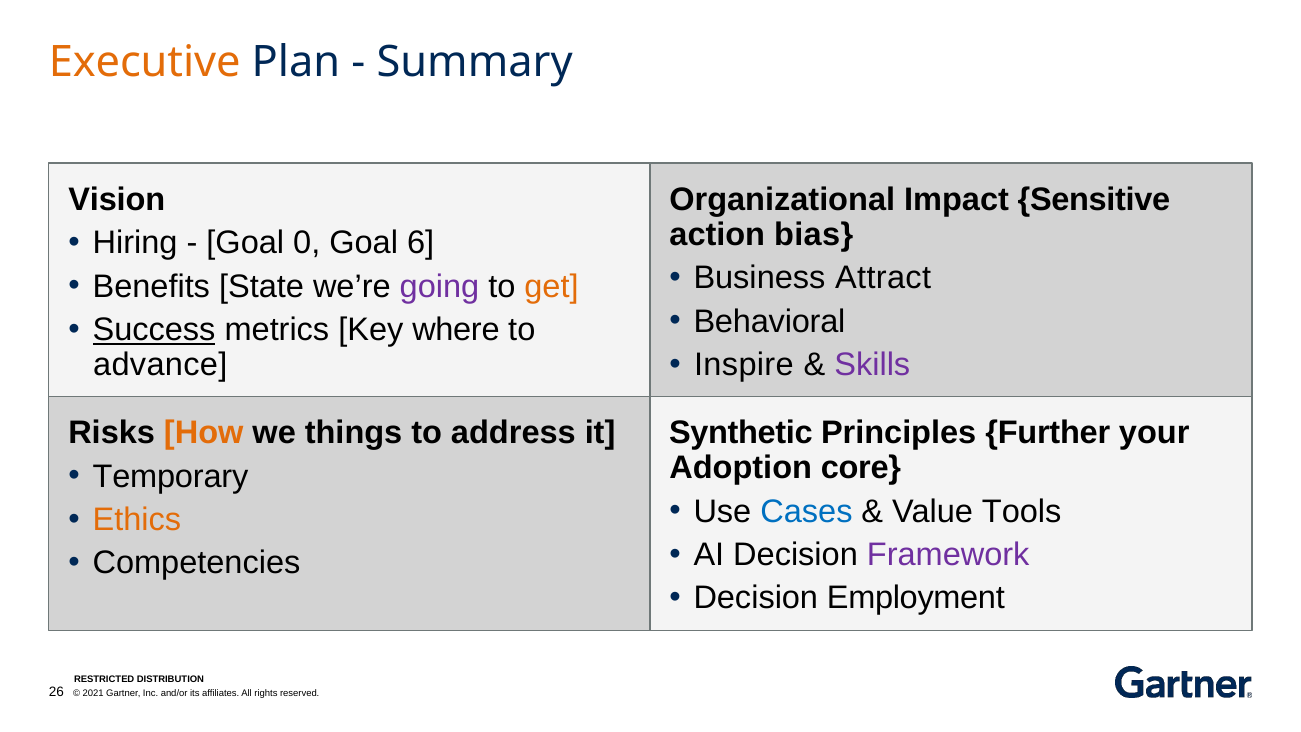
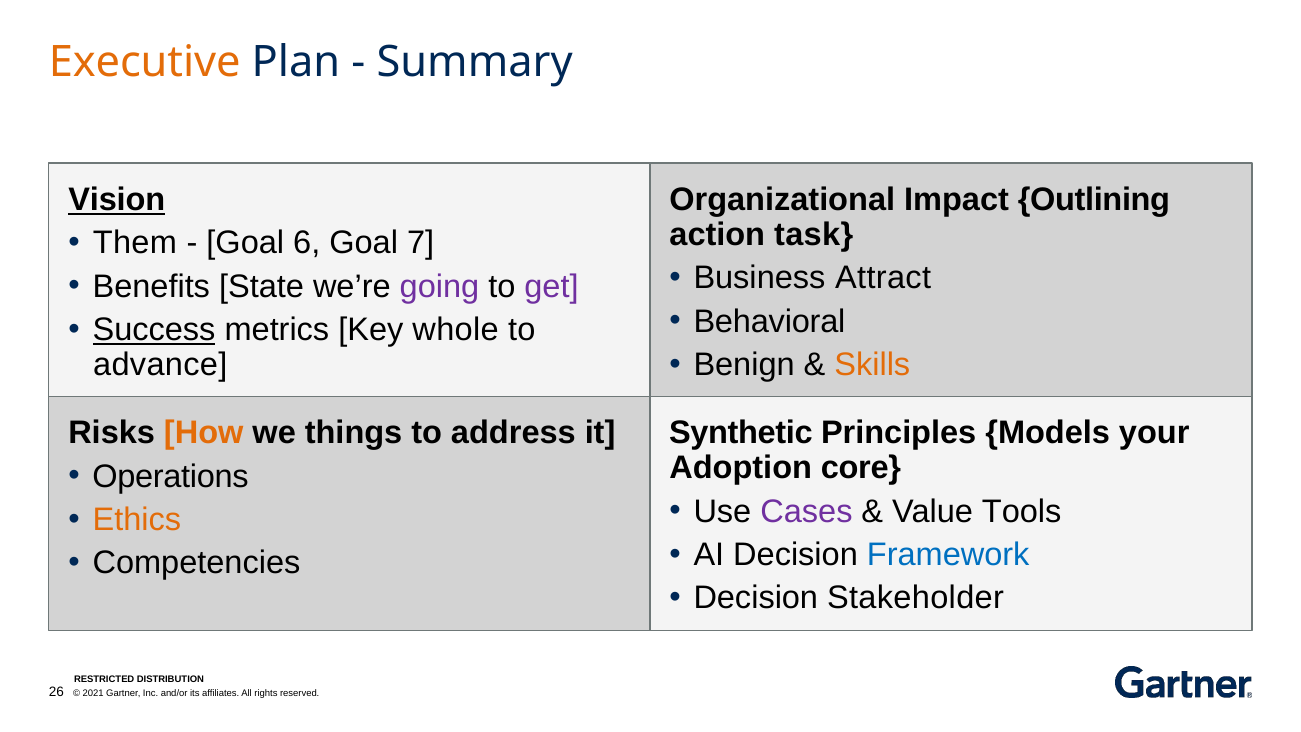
Vision underline: none -> present
Sensitive: Sensitive -> Outlining
bias: bias -> task
Hiring: Hiring -> Them
0: 0 -> 6
6: 6 -> 7
get colour: orange -> purple
where: where -> whole
Inspire: Inspire -> Benign
Skills colour: purple -> orange
Further: Further -> Models
Temporary: Temporary -> Operations
Cases colour: blue -> purple
Framework colour: purple -> blue
Employment: Employment -> Stakeholder
